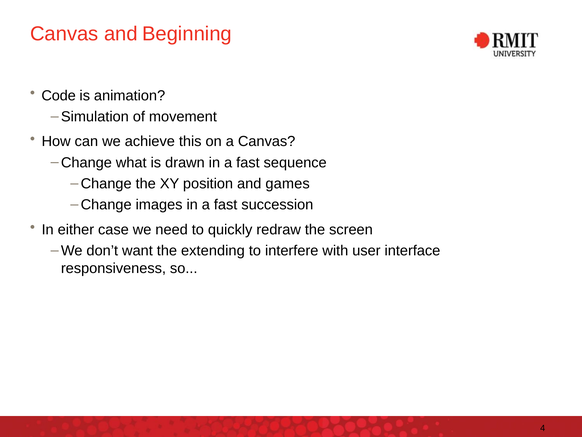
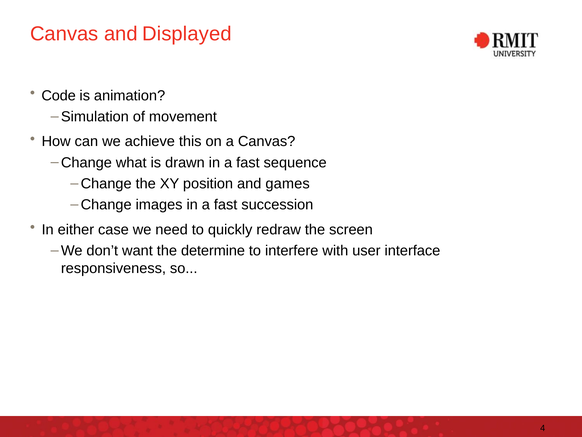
Beginning: Beginning -> Displayed
extending: extending -> determine
